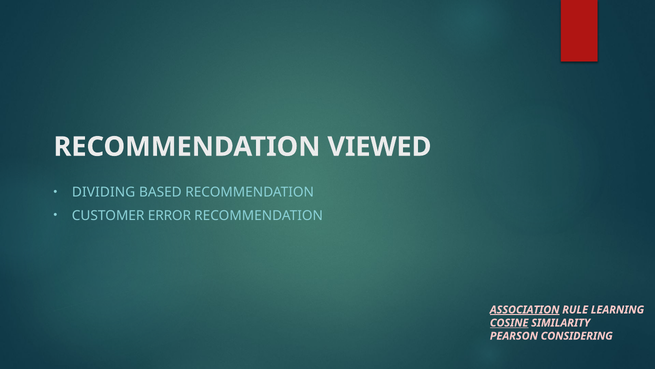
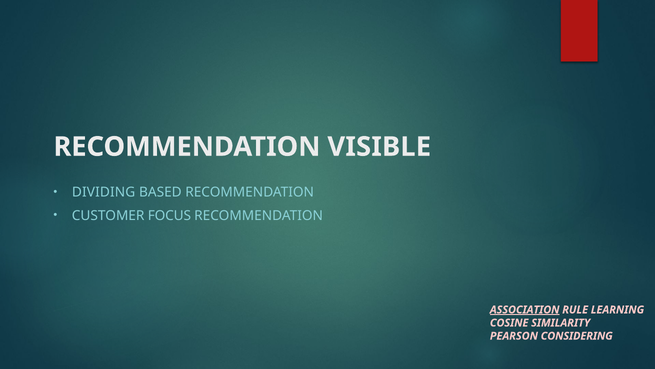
VIEWED: VIEWED -> VISIBLE
ERROR: ERROR -> FOCUS
COSINE underline: present -> none
